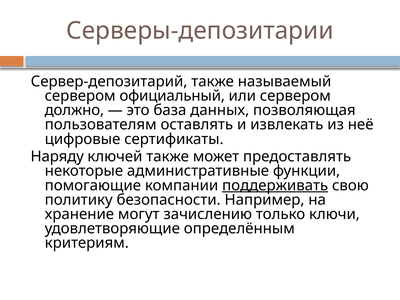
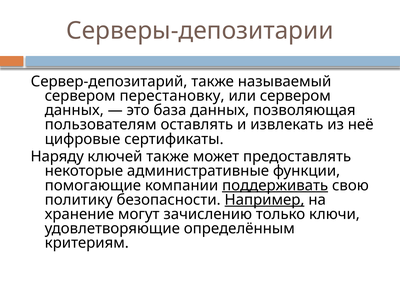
официальный: официальный -> перестановку
должно at (74, 110): должно -> данных
Например underline: none -> present
